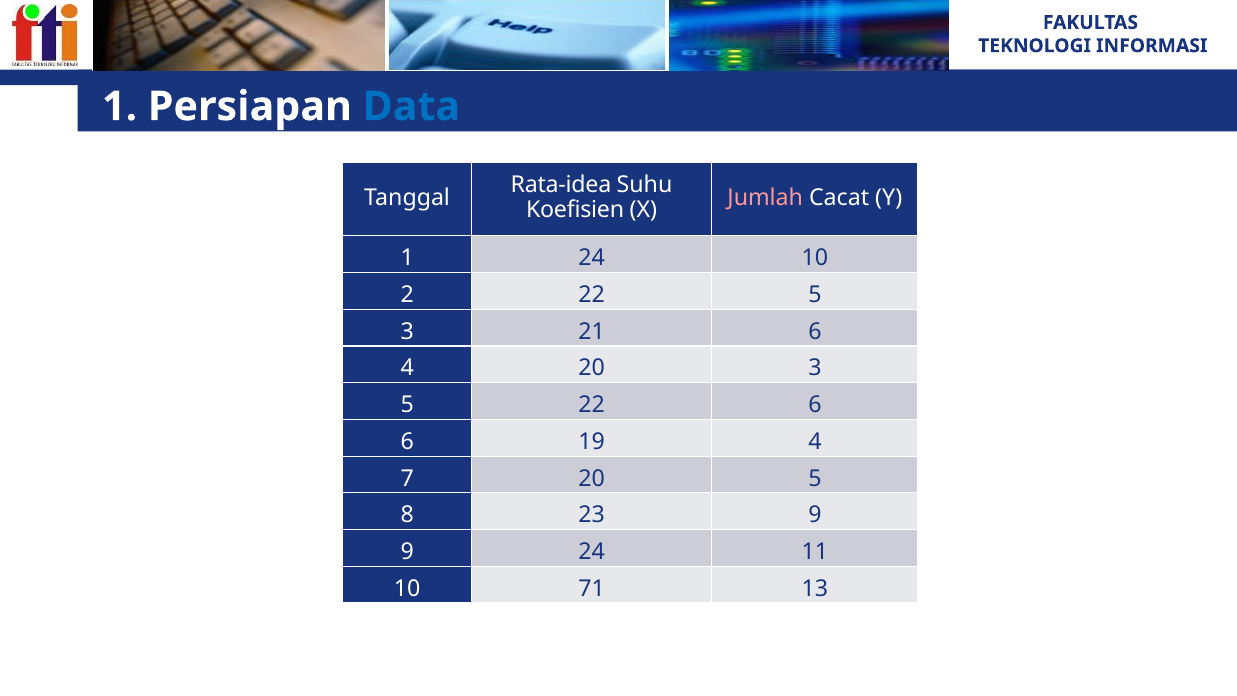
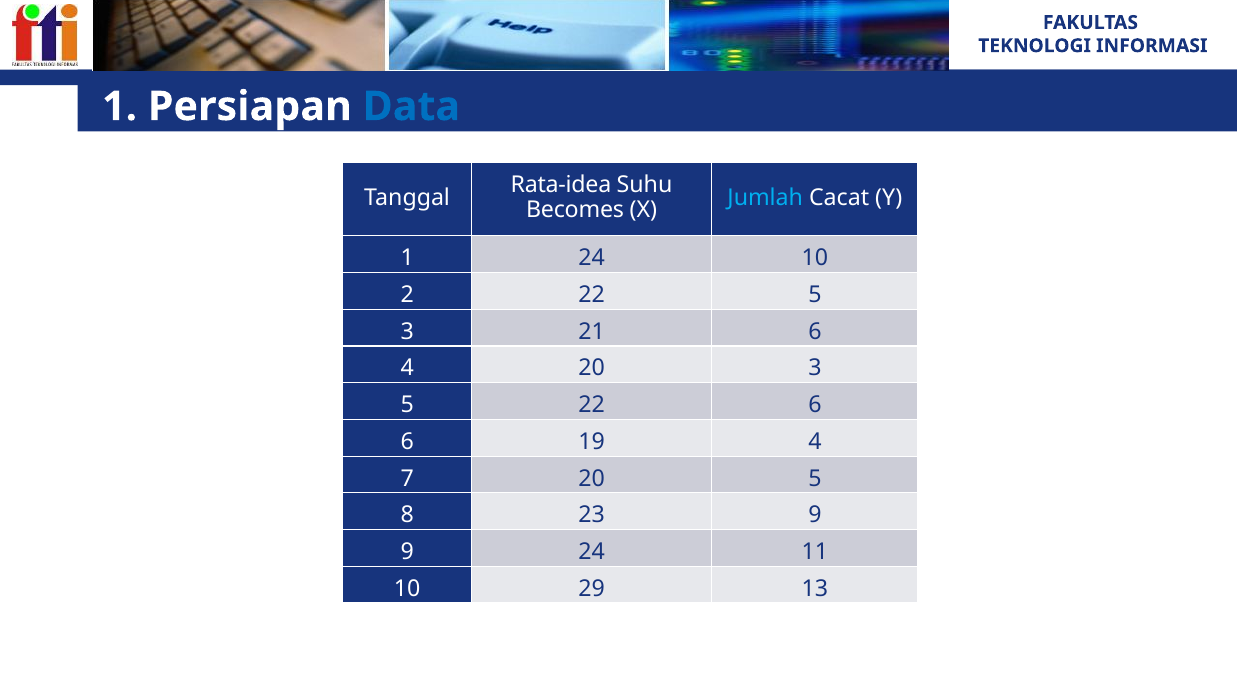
Jumlah colour: pink -> light blue
Koefisien: Koefisien -> Becomes
71: 71 -> 29
